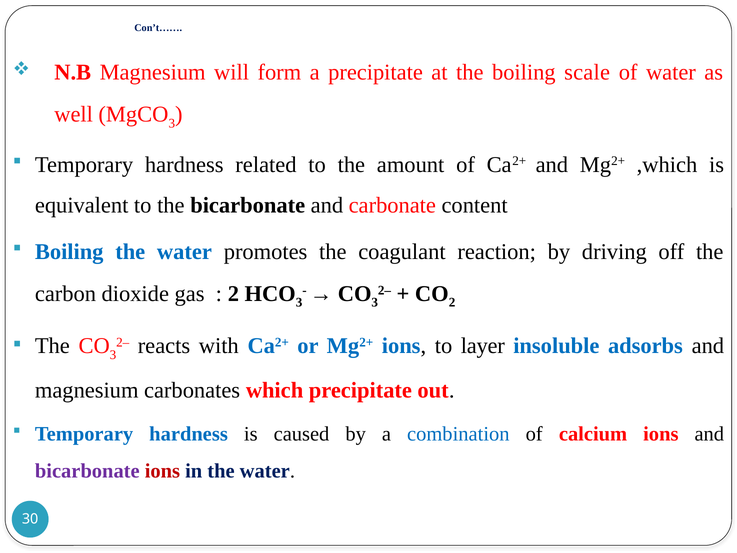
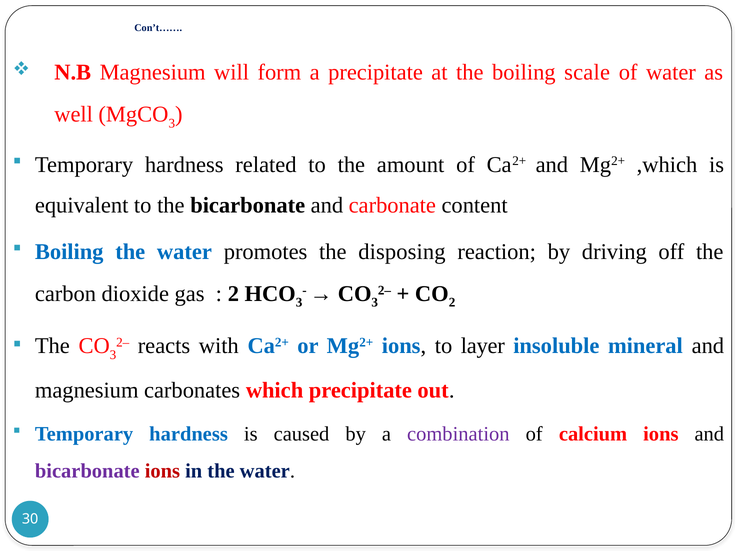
coagulant: coagulant -> disposing
adsorbs: adsorbs -> mineral
combination colour: blue -> purple
